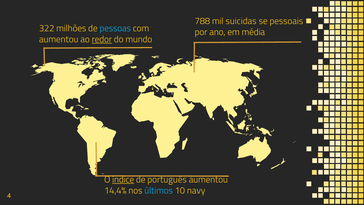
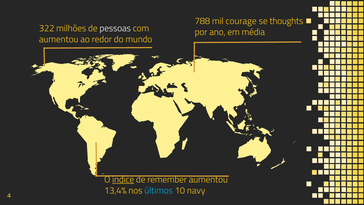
suicidas: suicidas -> courage
pessoais: pessoais -> thoughts
pessoas colour: light blue -> white
redor underline: present -> none
português: português -> remember
14,4%: 14,4% -> 13,4%
